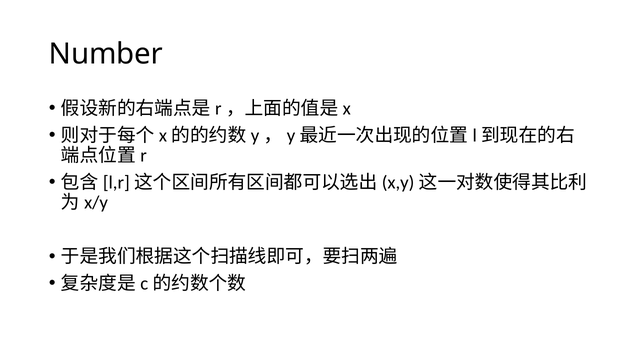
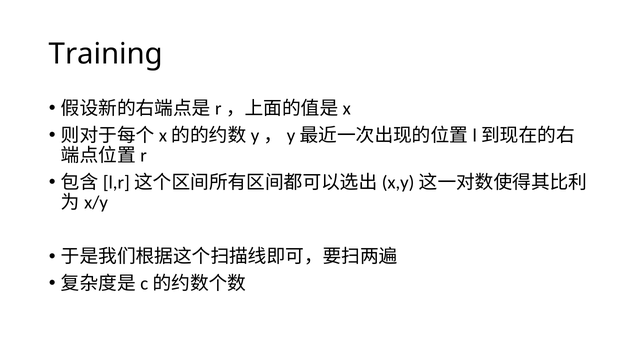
Number: Number -> Training
